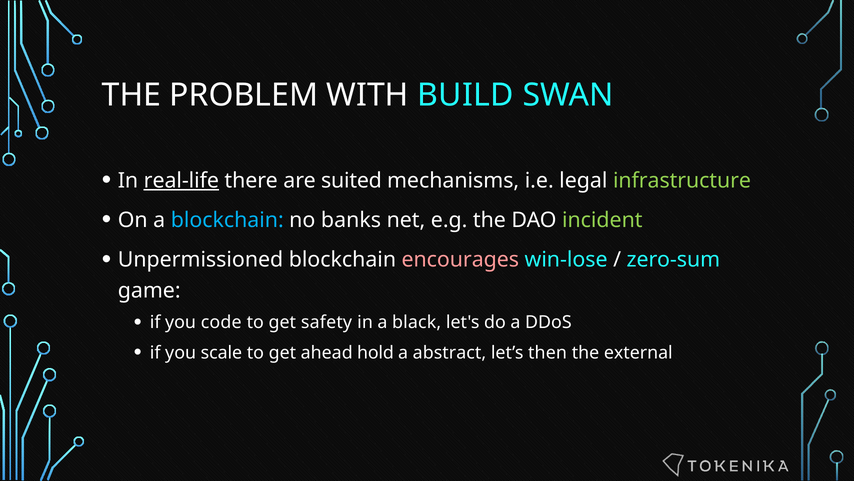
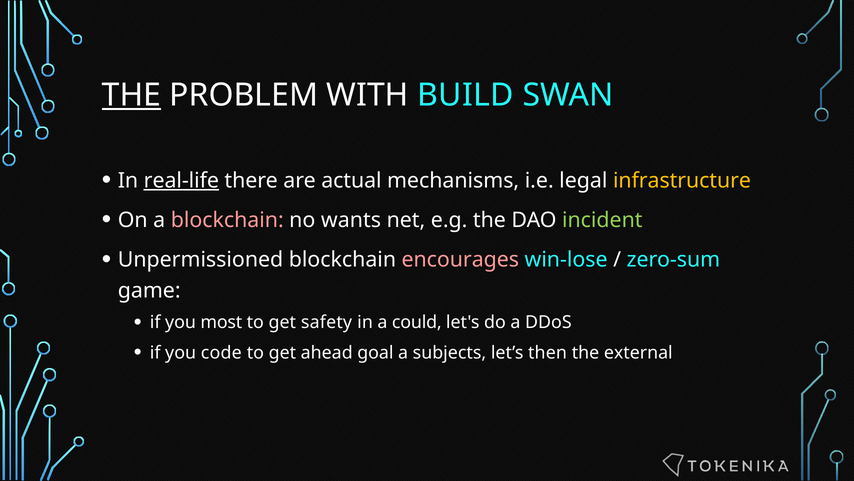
THE at (131, 95) underline: none -> present
suited: suited -> actual
infrastructure colour: light green -> yellow
blockchain at (227, 220) colour: light blue -> pink
banks: banks -> wants
code: code -> most
black: black -> could
scale: scale -> code
hold: hold -> goal
abstract: abstract -> subjects
